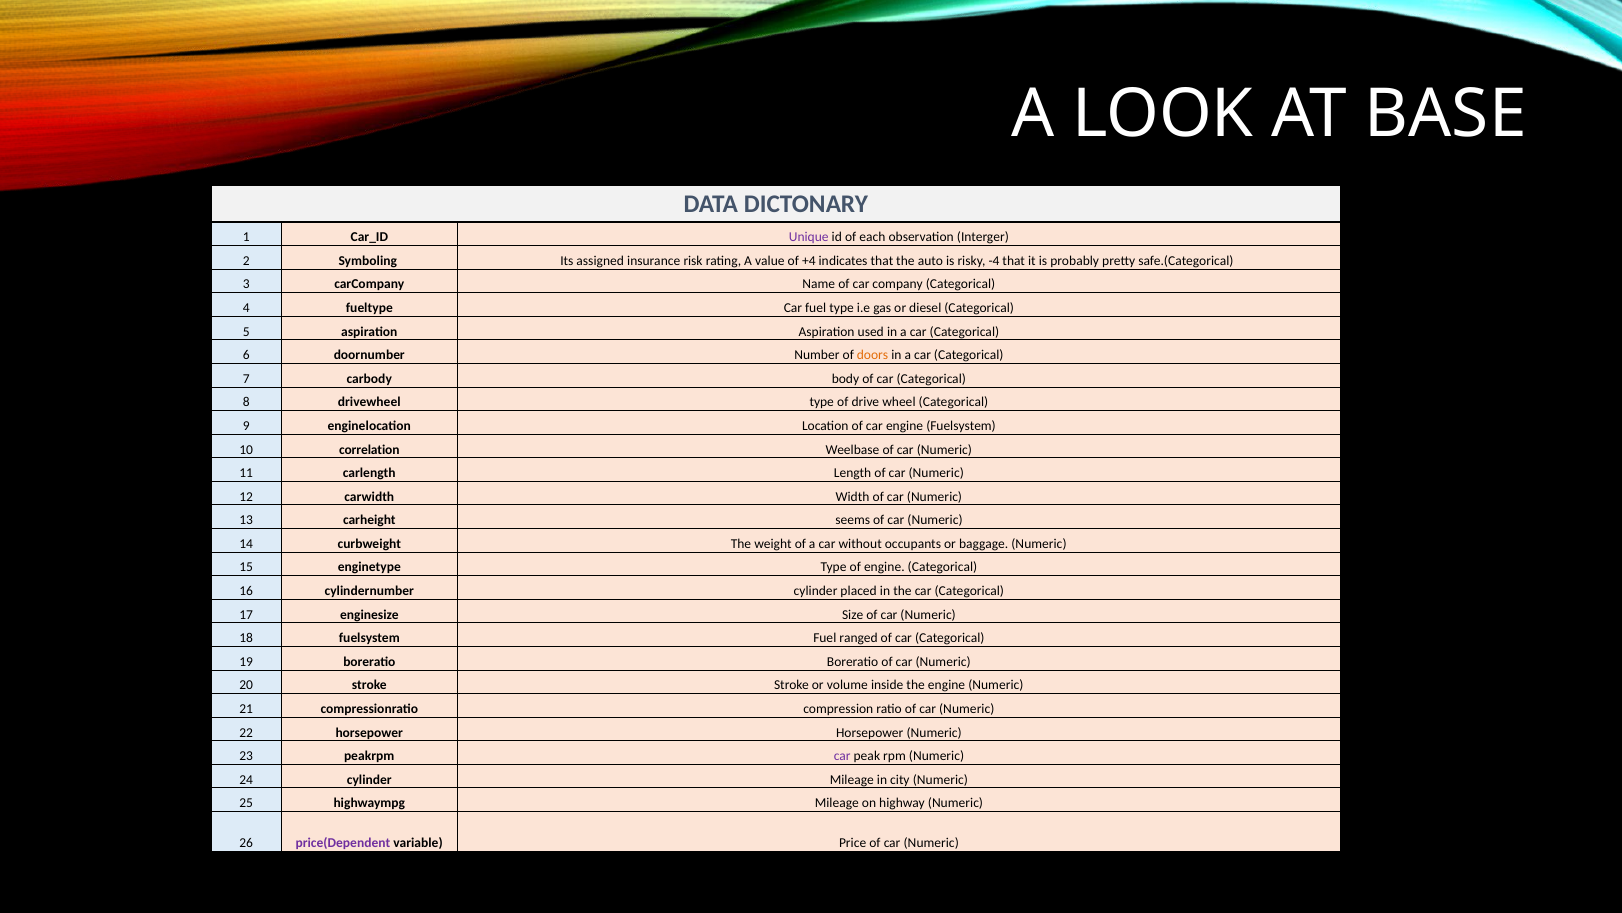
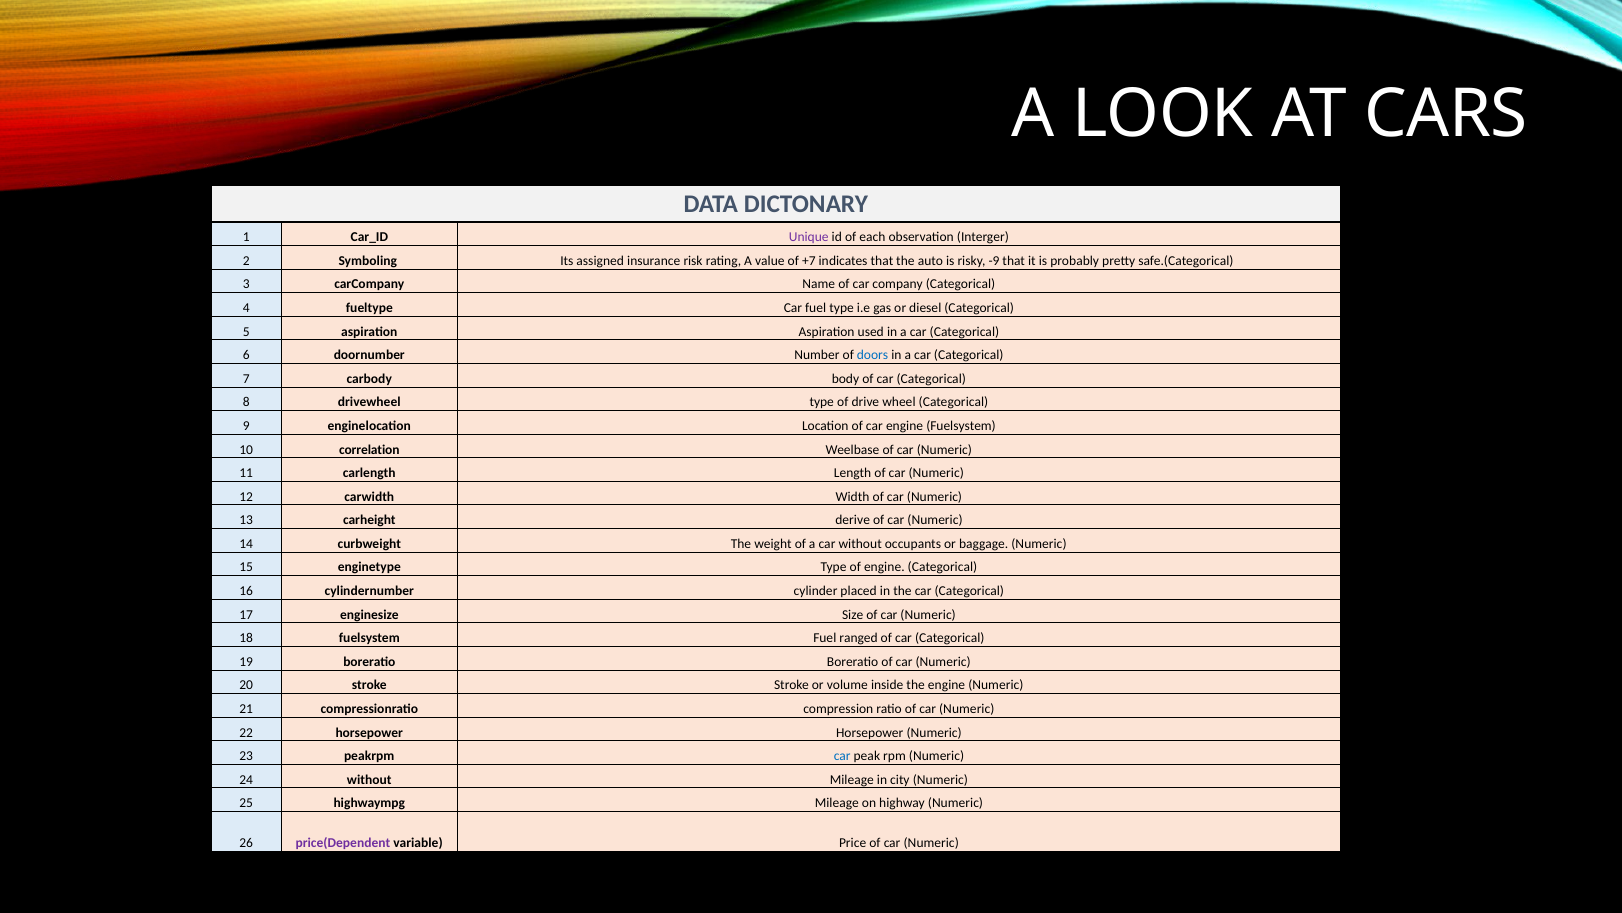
BASE: BASE -> CARS
+4: +4 -> +7
-4: -4 -> -9
doors colour: orange -> blue
seems: seems -> derive
car at (842, 756) colour: purple -> blue
24 cylinder: cylinder -> without
